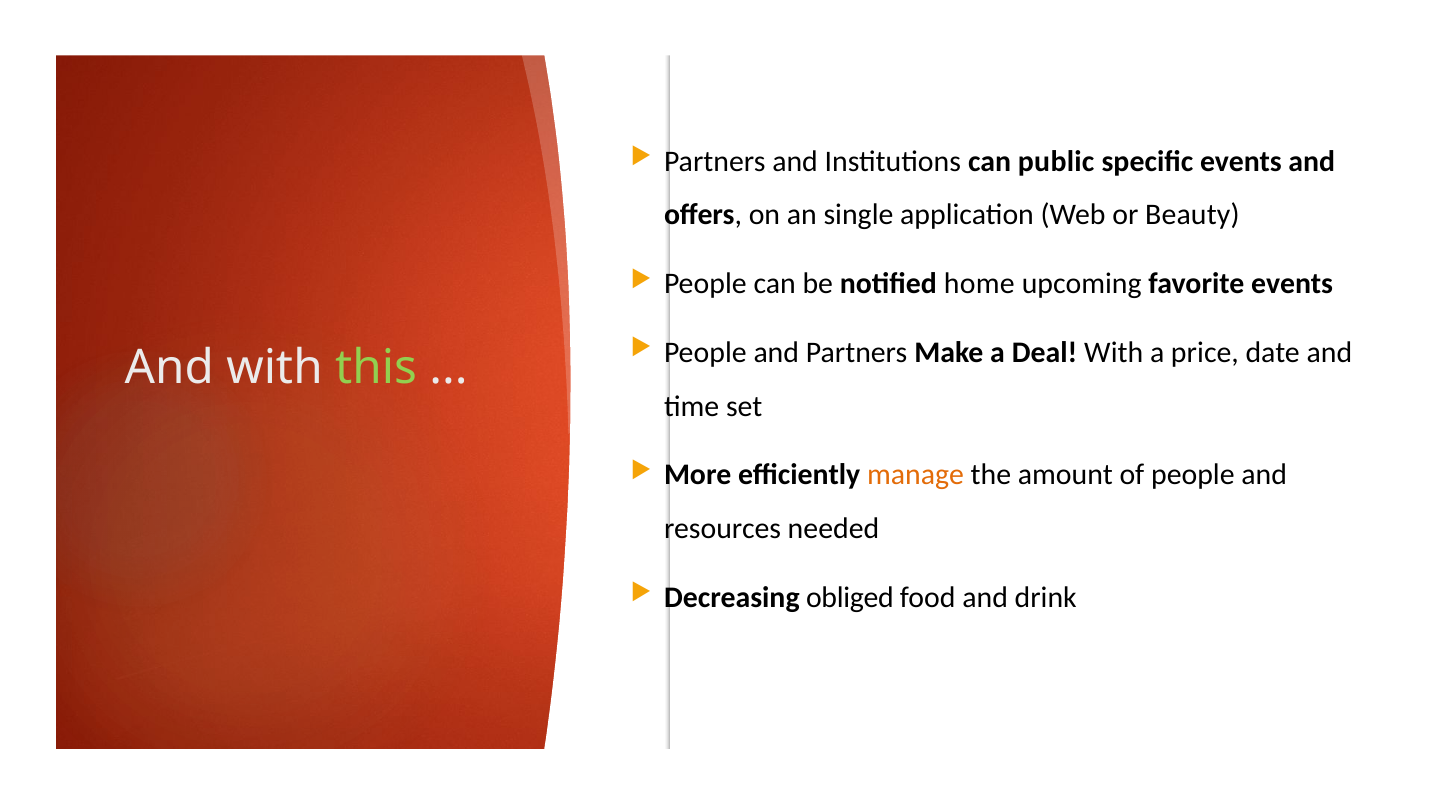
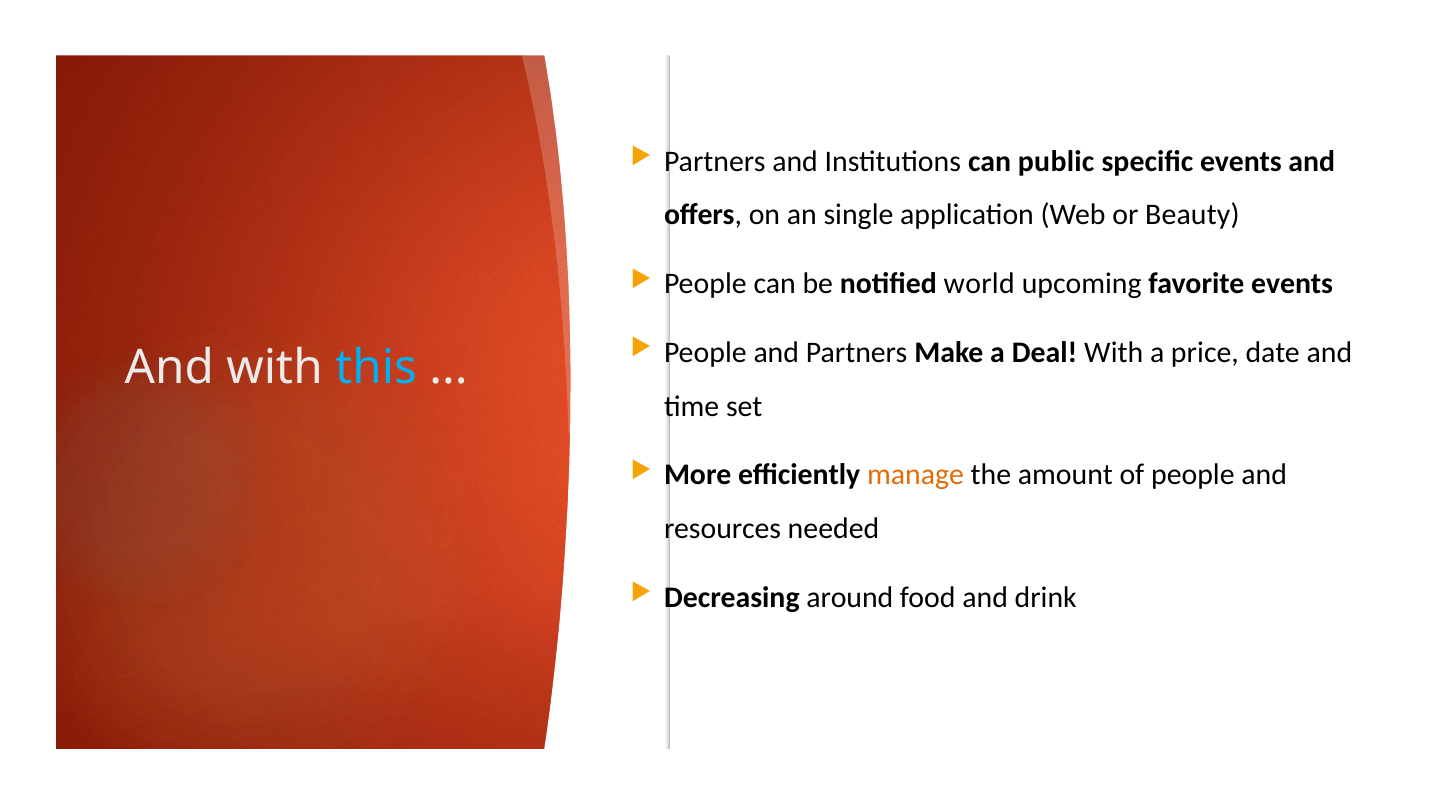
home: home -> world
this colour: light green -> light blue
obliged: obliged -> around
